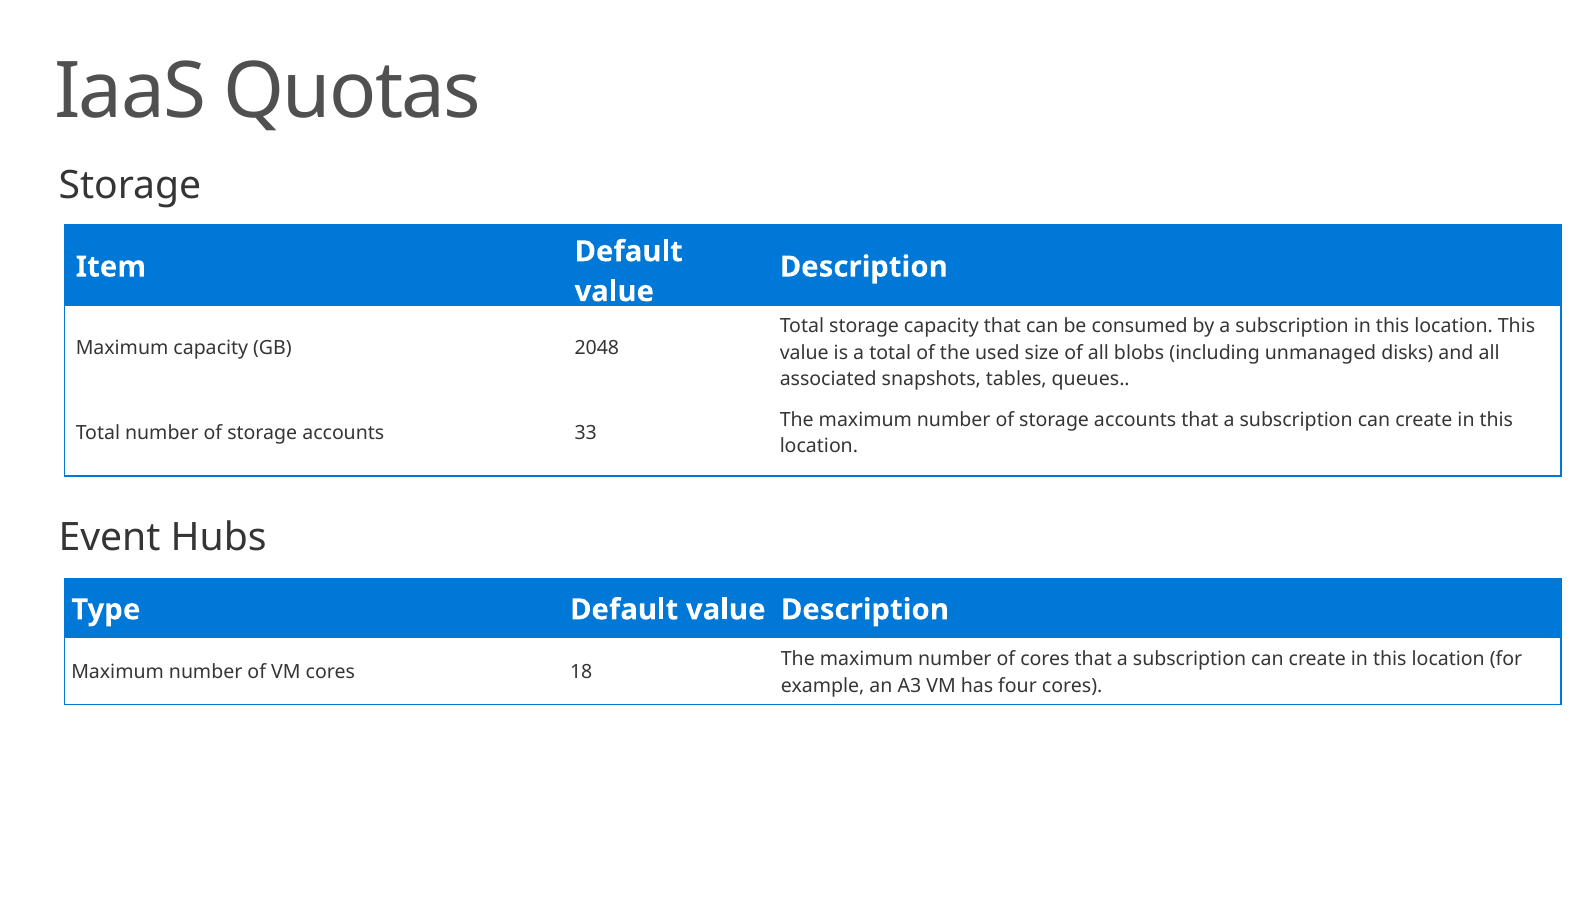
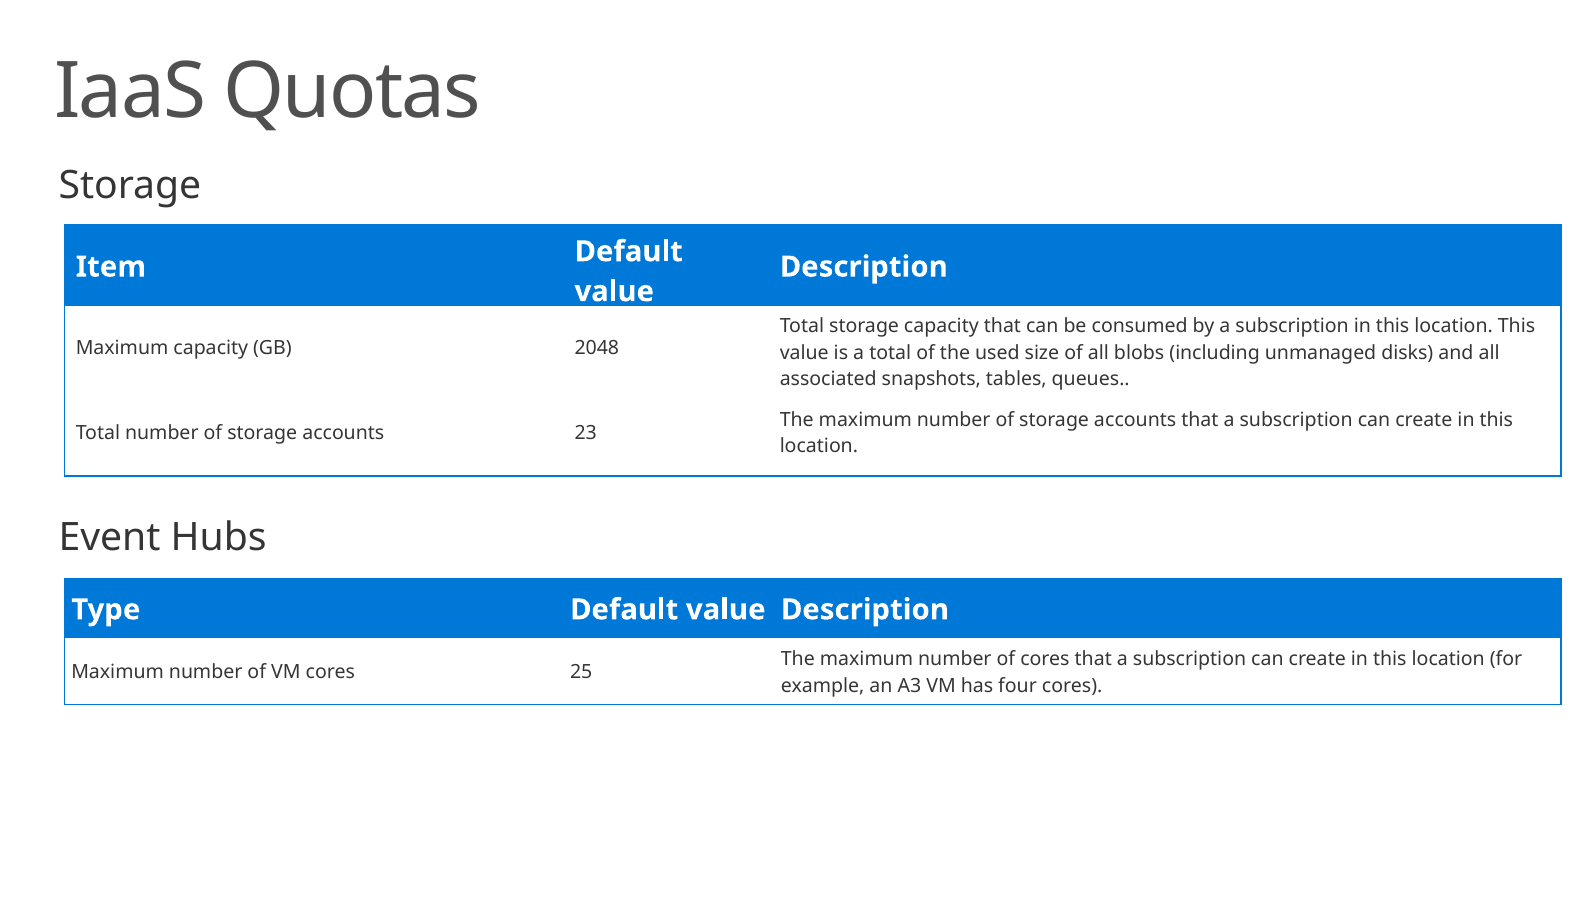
33: 33 -> 23
18: 18 -> 25
